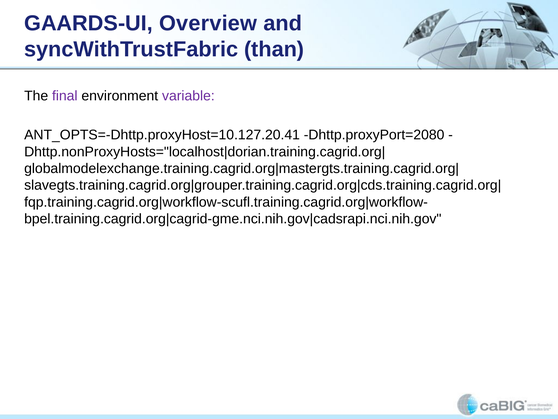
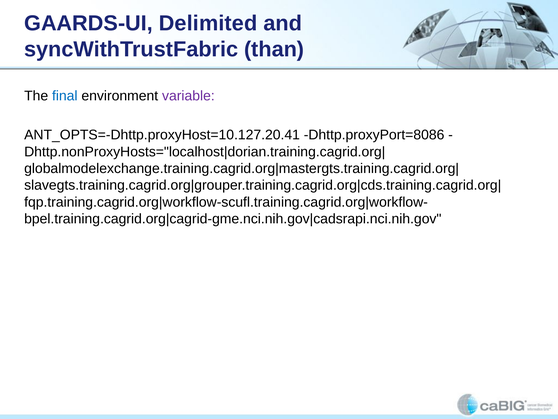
Overview: Overview -> Delimited
final colour: purple -> blue
Dhttp.proxyPort=2080: Dhttp.proxyPort=2080 -> Dhttp.proxyPort=8086
